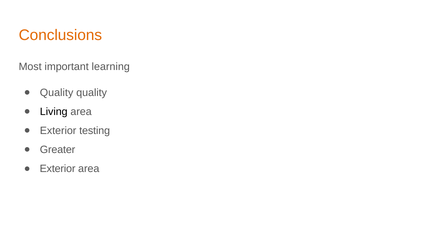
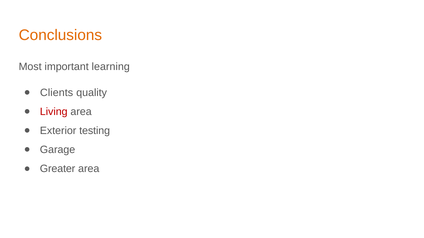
Quality at (57, 93): Quality -> Clients
Living colour: black -> red
Greater: Greater -> Garage
Exterior at (58, 169): Exterior -> Greater
